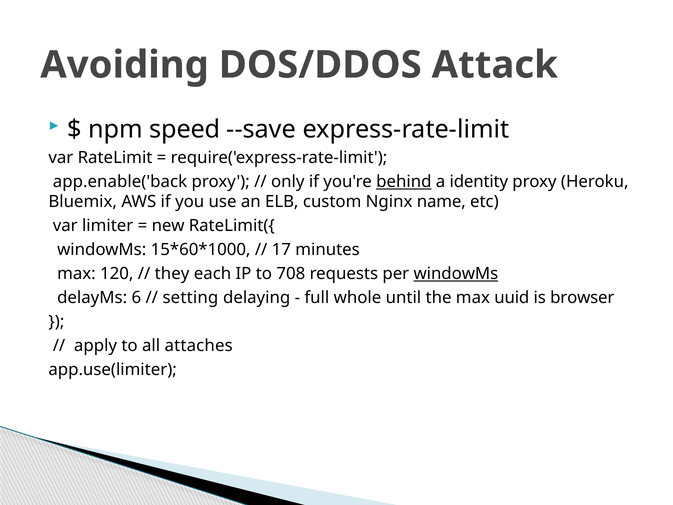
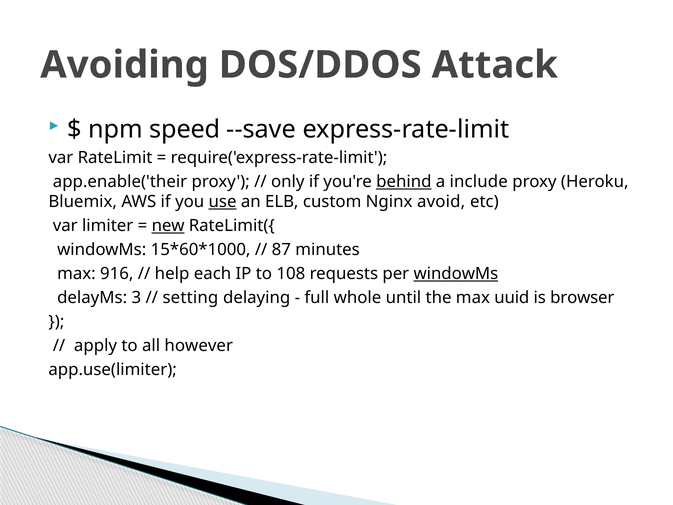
app.enable('back: app.enable('back -> app.enable('their
identity: identity -> include
use underline: none -> present
name: name -> avoid
new underline: none -> present
17: 17 -> 87
120: 120 -> 916
they: they -> help
708: 708 -> 108
6: 6 -> 3
attaches: attaches -> however
